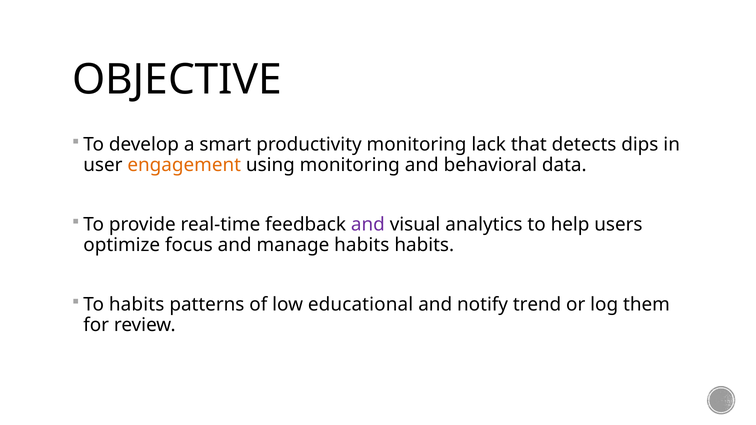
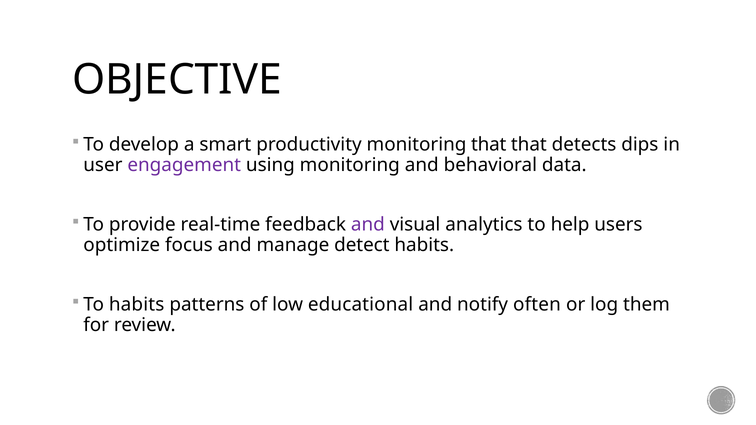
monitoring lack: lack -> that
engagement colour: orange -> purple
manage habits: habits -> detect
trend: trend -> often
